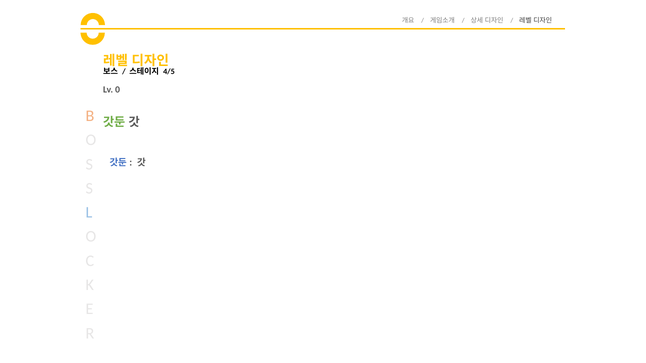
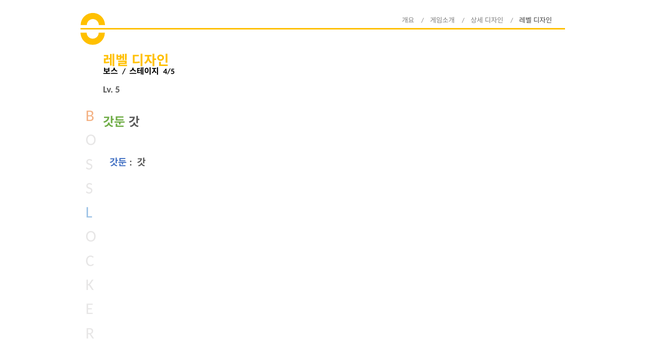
0: 0 -> 5
